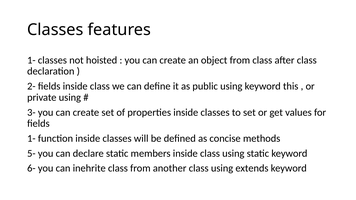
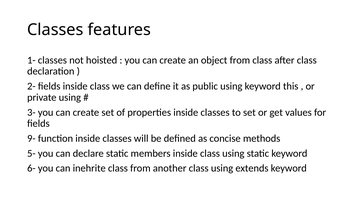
1- at (31, 139): 1- -> 9-
